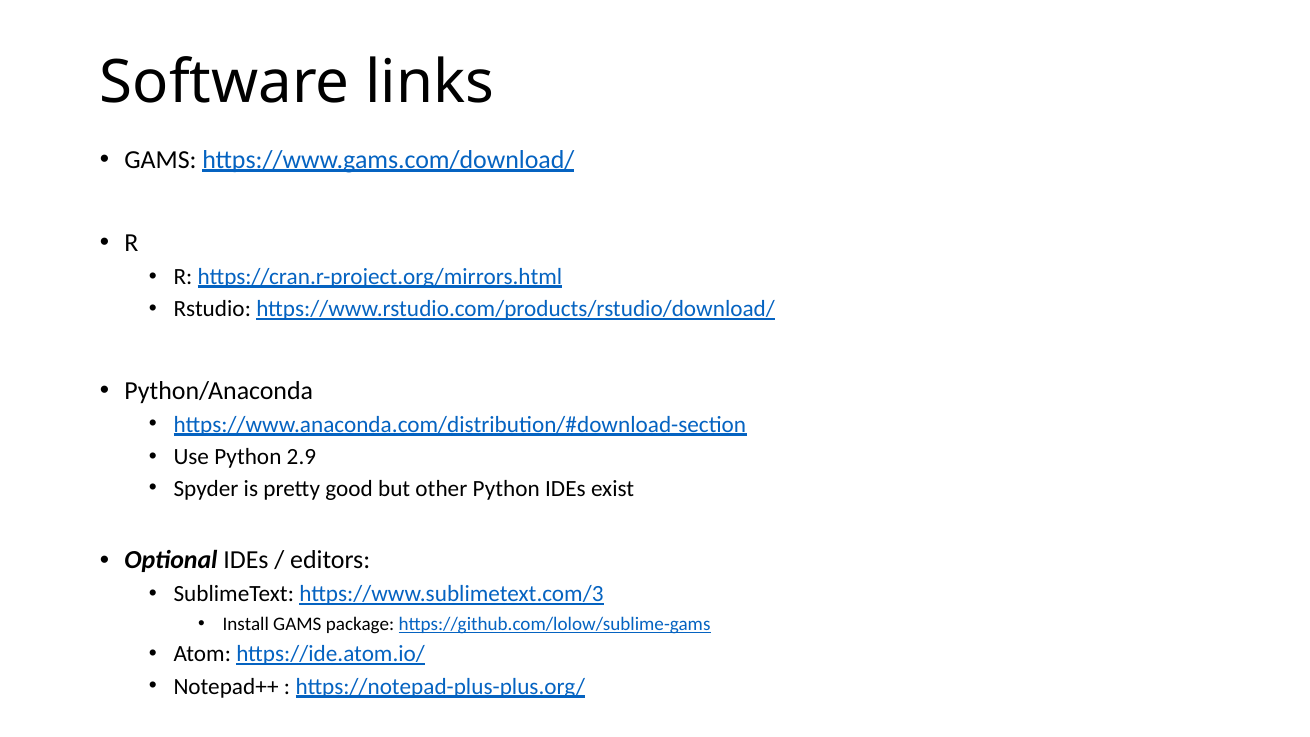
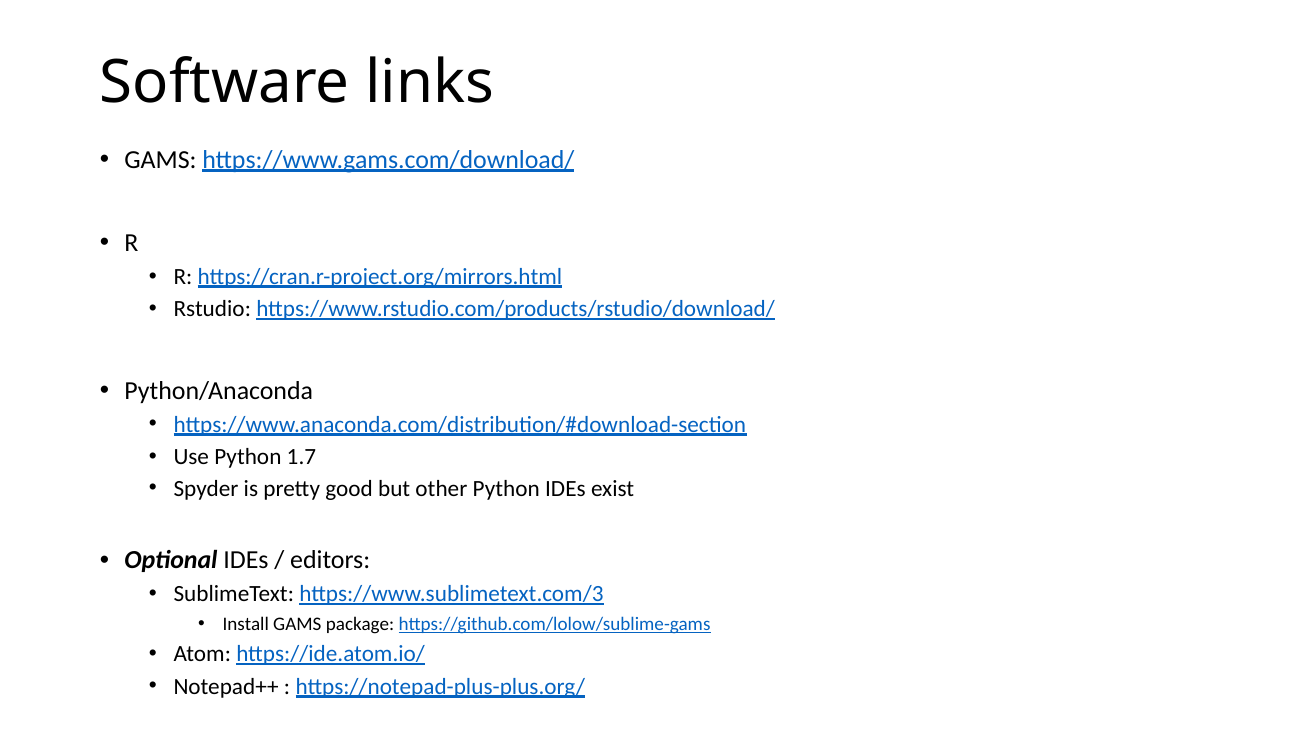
2.9: 2.9 -> 1.7
